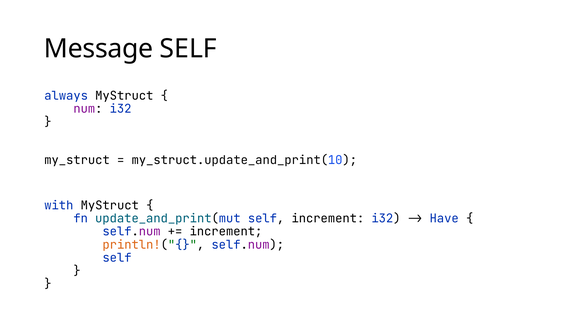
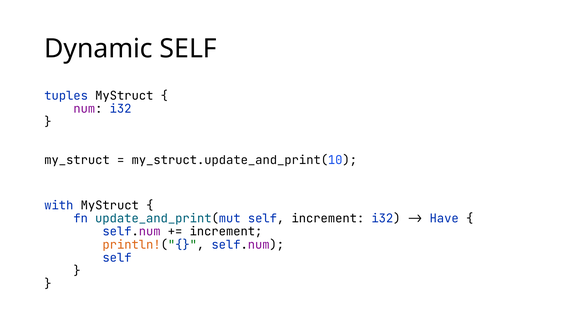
Message: Message -> Dynamic
always: always -> tuples
